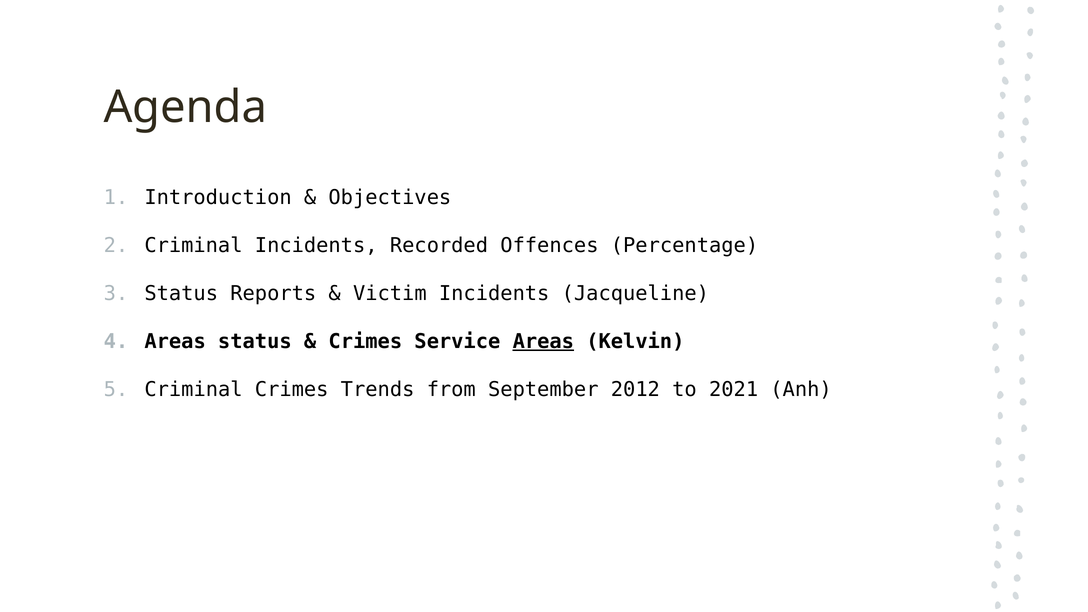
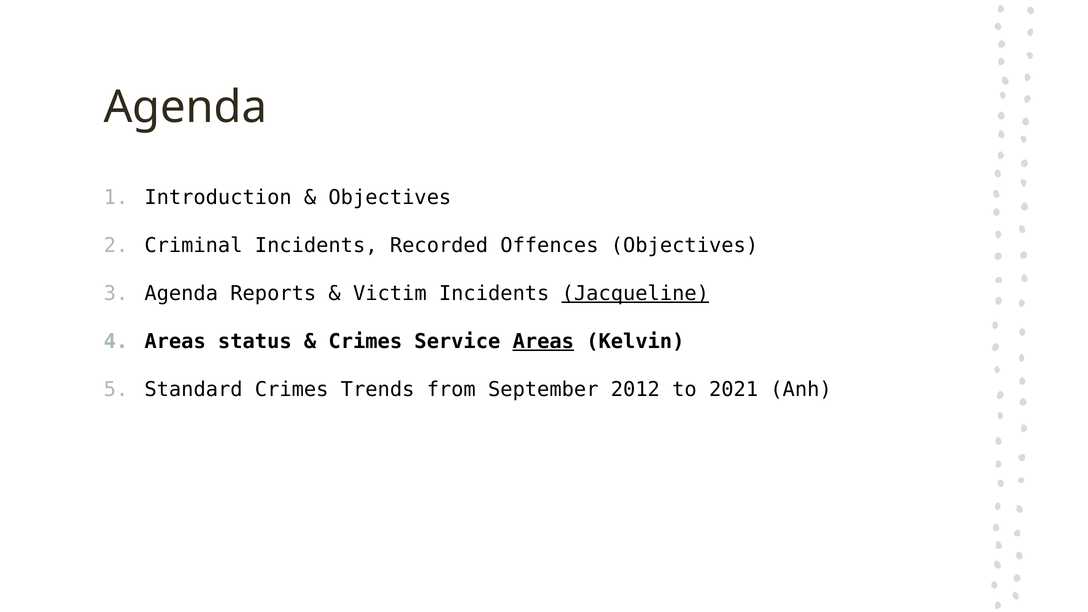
Offences Percentage: Percentage -> Objectives
Status at (181, 293): Status -> Agenda
Jacqueline underline: none -> present
Criminal at (194, 390): Criminal -> Standard
